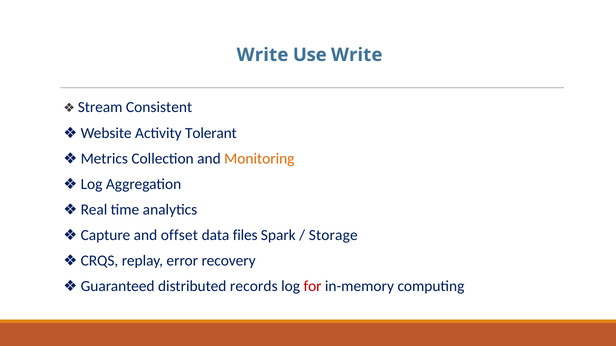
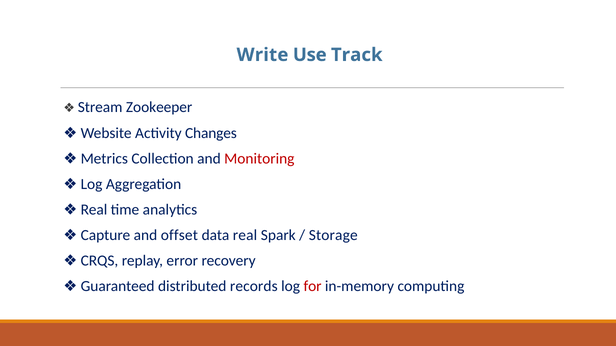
Use Write: Write -> Track
Consistent: Consistent -> Zookeeper
Tolerant: Tolerant -> Changes
Monitoring colour: orange -> red
files: files -> real
